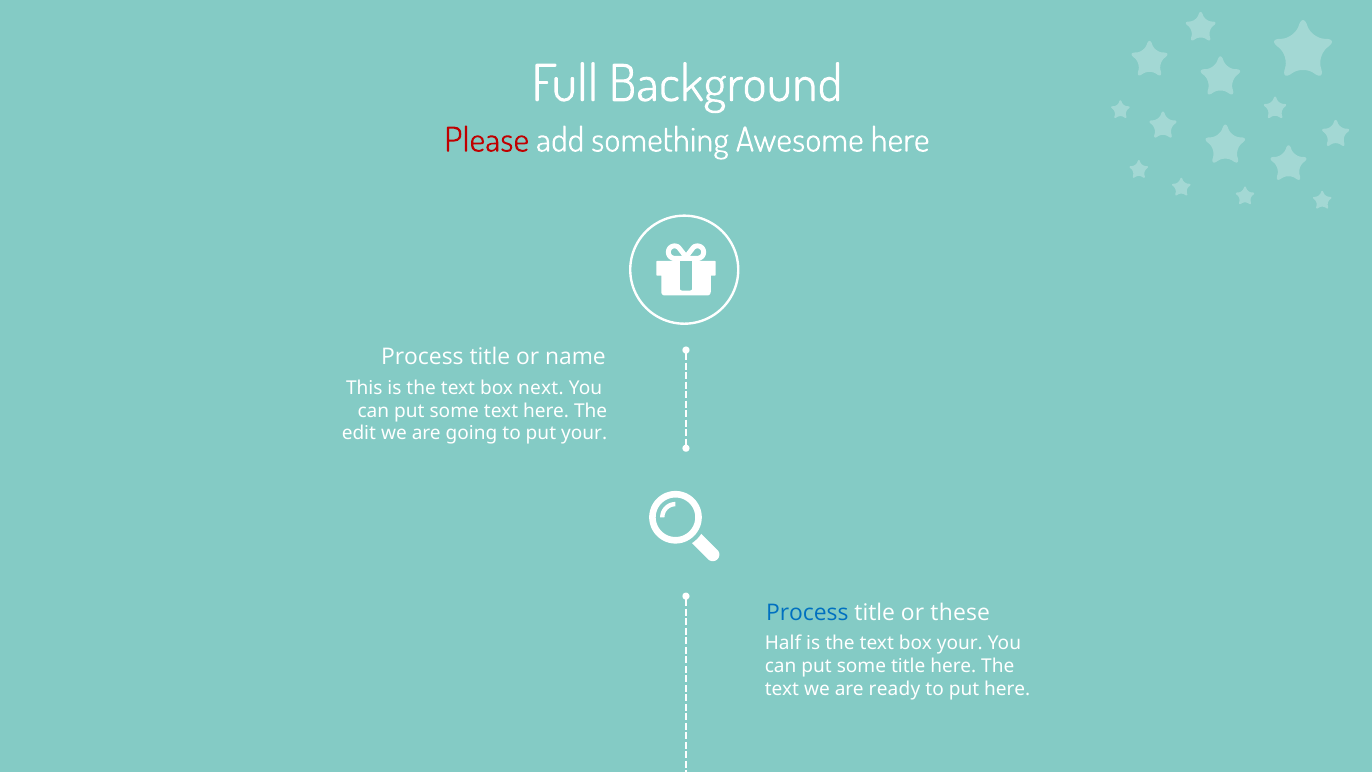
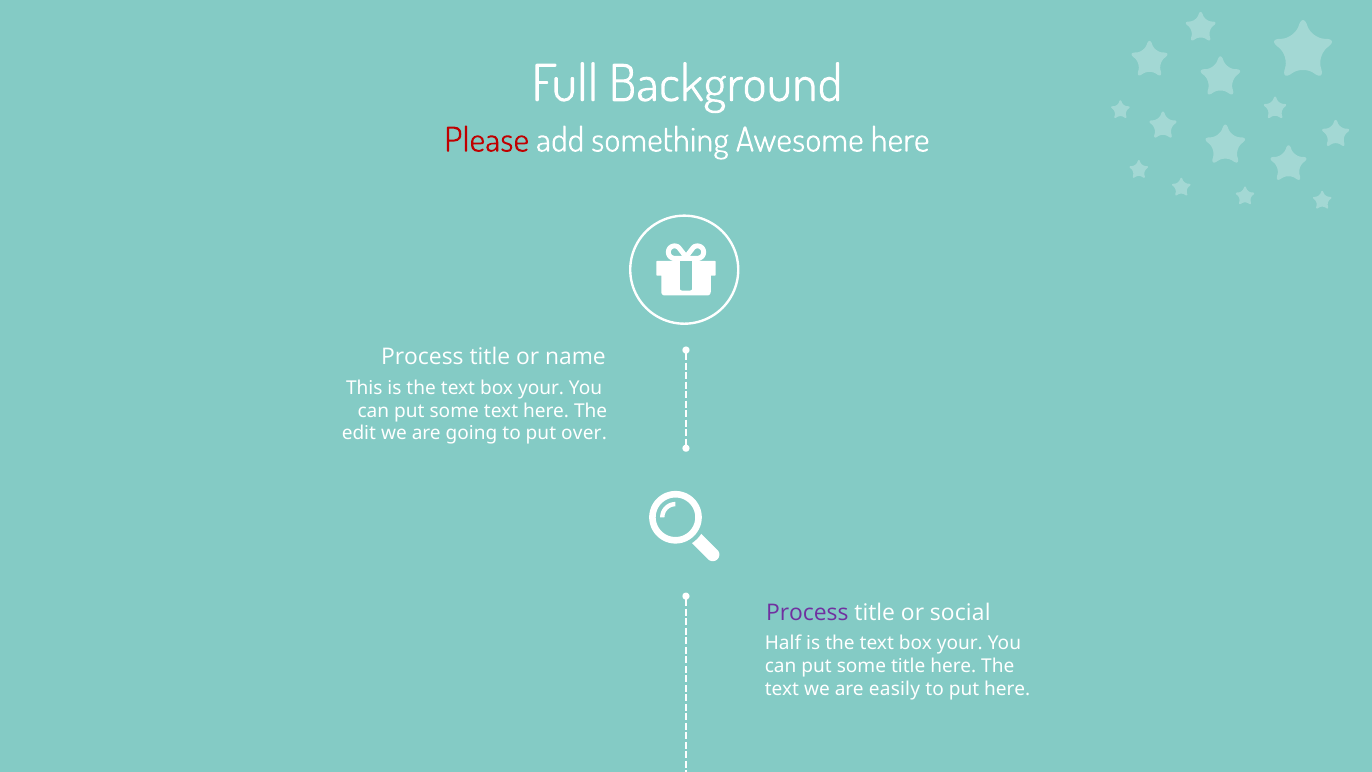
next at (541, 388): next -> your
put your: your -> over
Process at (807, 612) colour: blue -> purple
these: these -> social
ready: ready -> easily
